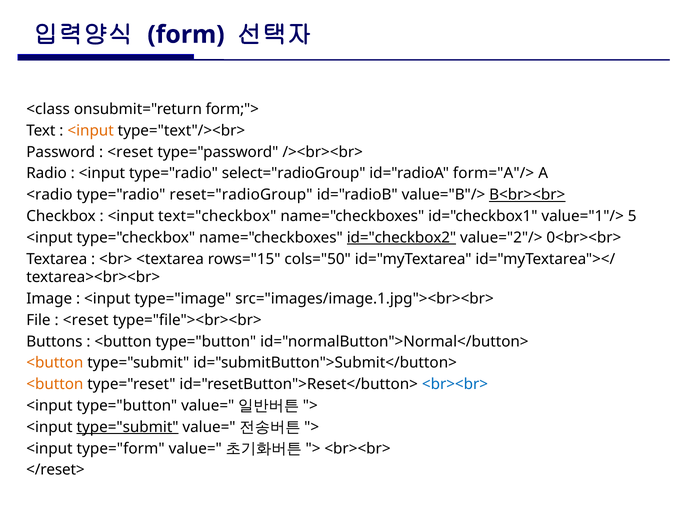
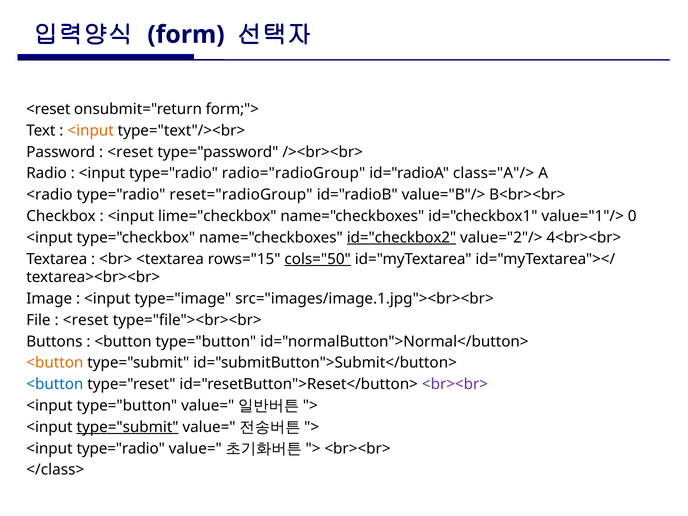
<class at (48, 109): <class -> <reset
select="radioGroup: select="radioGroup -> radio="radioGroup
form="A"/>: form="A"/> -> class="A"/>
B<br><br> underline: present -> none
text="checkbox: text="checkbox -> lime="checkbox
5: 5 -> 0
0<br><br>: 0<br><br> -> 4<br><br>
cols="50 underline: none -> present
<button at (55, 384) colour: orange -> blue
<br><br> at (455, 384) colour: blue -> purple
type="form at (121, 448): type="form -> type="radio
</reset>: </reset> -> </class>
